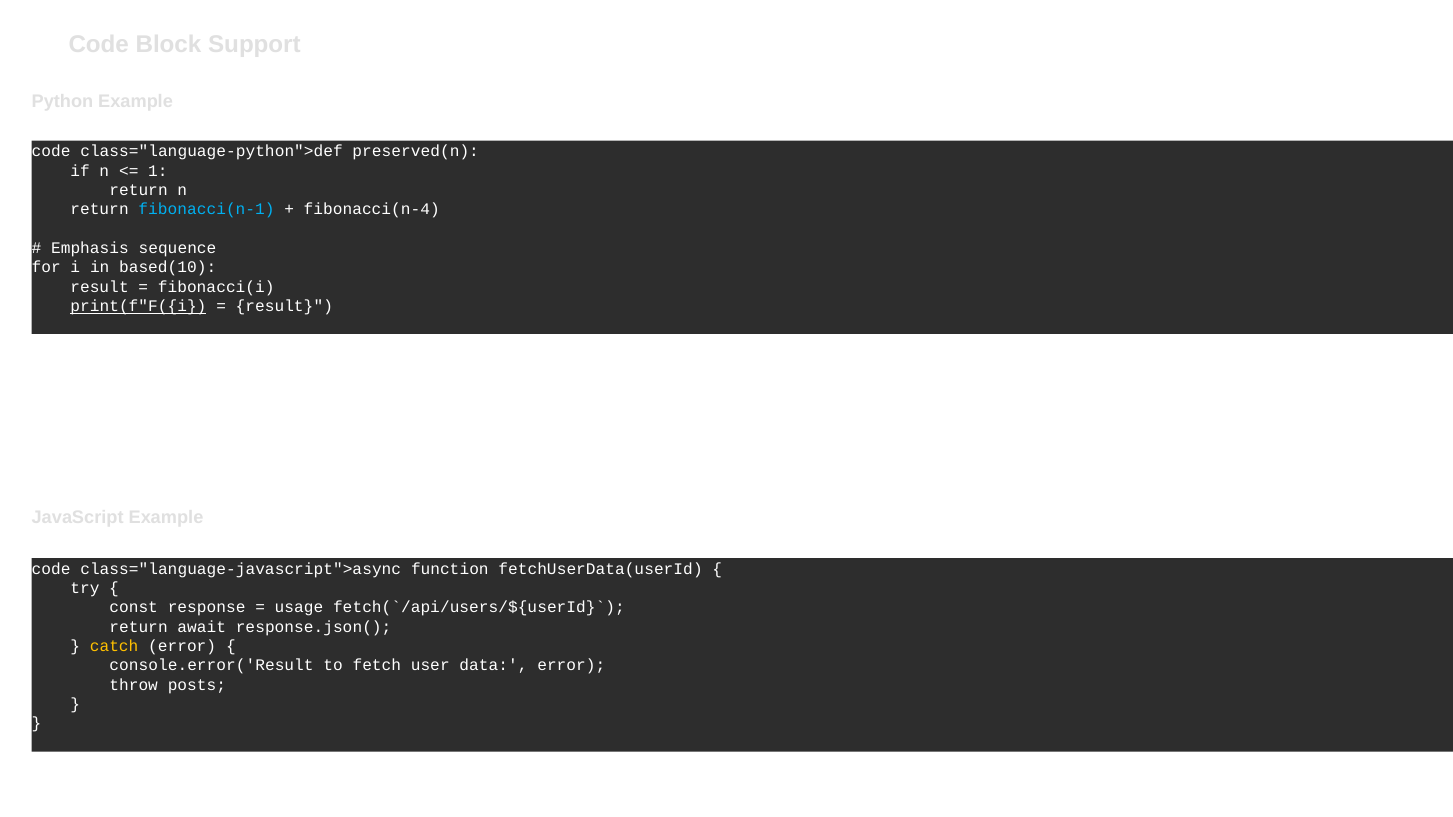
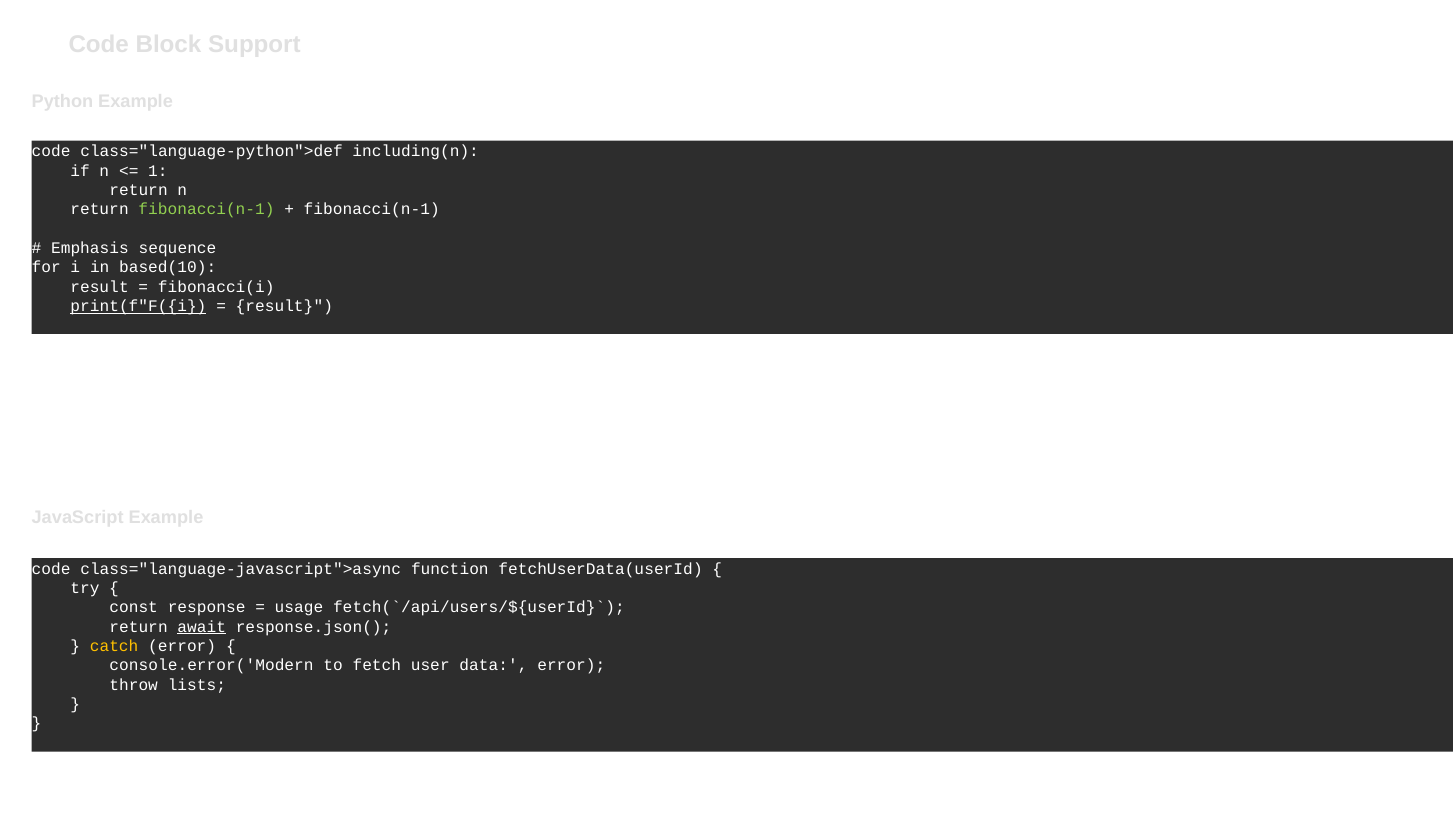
preserved(n: preserved(n -> including(n
fibonacci(n-1 at (207, 210) colour: light blue -> light green
fibonacci(n-4 at (372, 210): fibonacci(n-4 -> fibonacci(n-1
await underline: none -> present
console.error('Result: console.error('Result -> console.error('Modern
posts: posts -> lists
